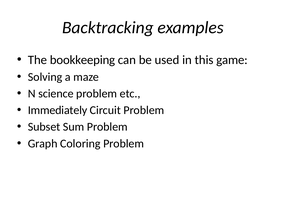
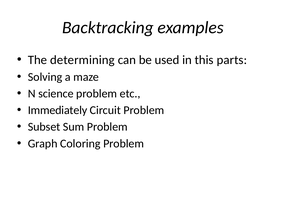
bookkeeping: bookkeeping -> determining
game: game -> parts
